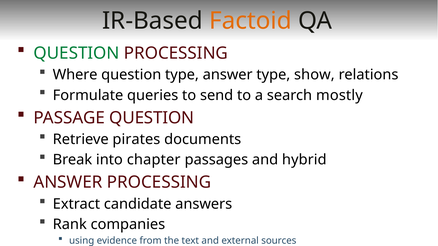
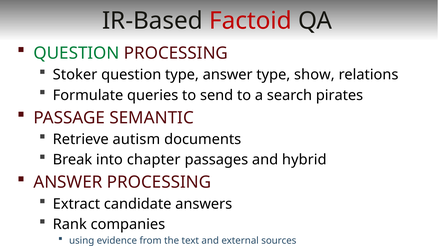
Factoid colour: orange -> red
Where: Where -> Stoker
mostly: mostly -> pirates
PASSAGE QUESTION: QUESTION -> SEMANTIC
pirates: pirates -> autism
